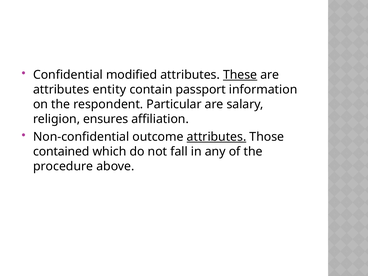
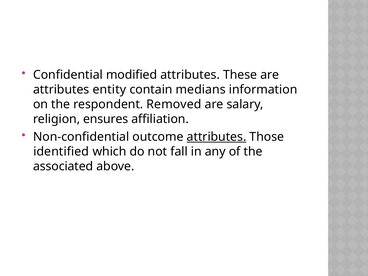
These underline: present -> none
passport: passport -> medians
Particular: Particular -> Removed
contained: contained -> identified
procedure: procedure -> associated
